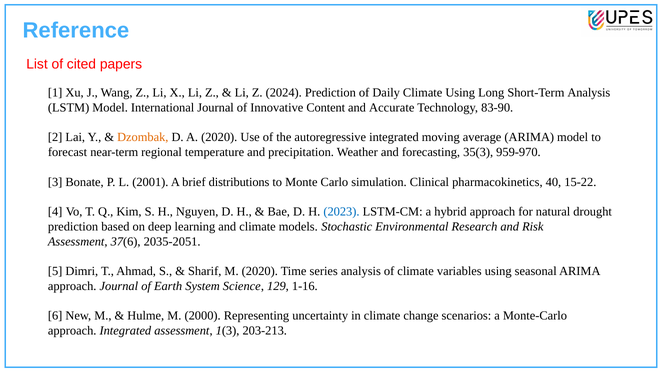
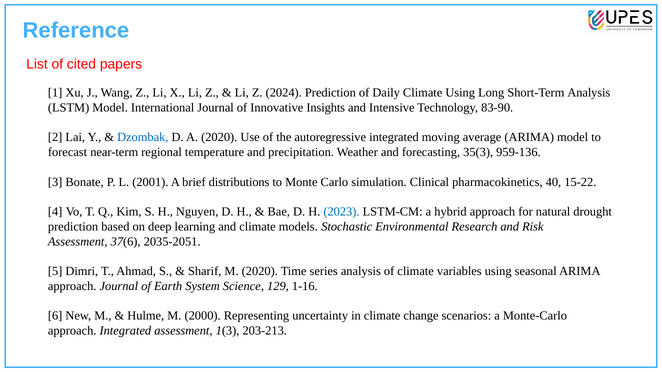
Content: Content -> Insights
Accurate: Accurate -> Intensive
Dzombak colour: orange -> blue
959-970: 959-970 -> 959-136
